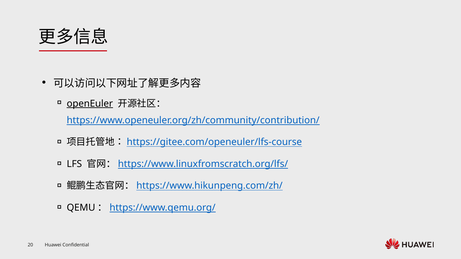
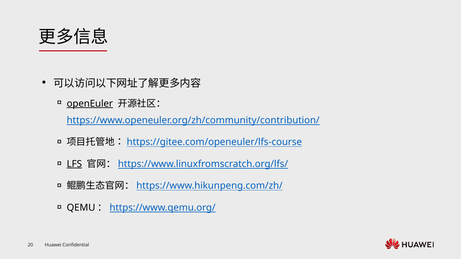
LFS underline: none -> present
